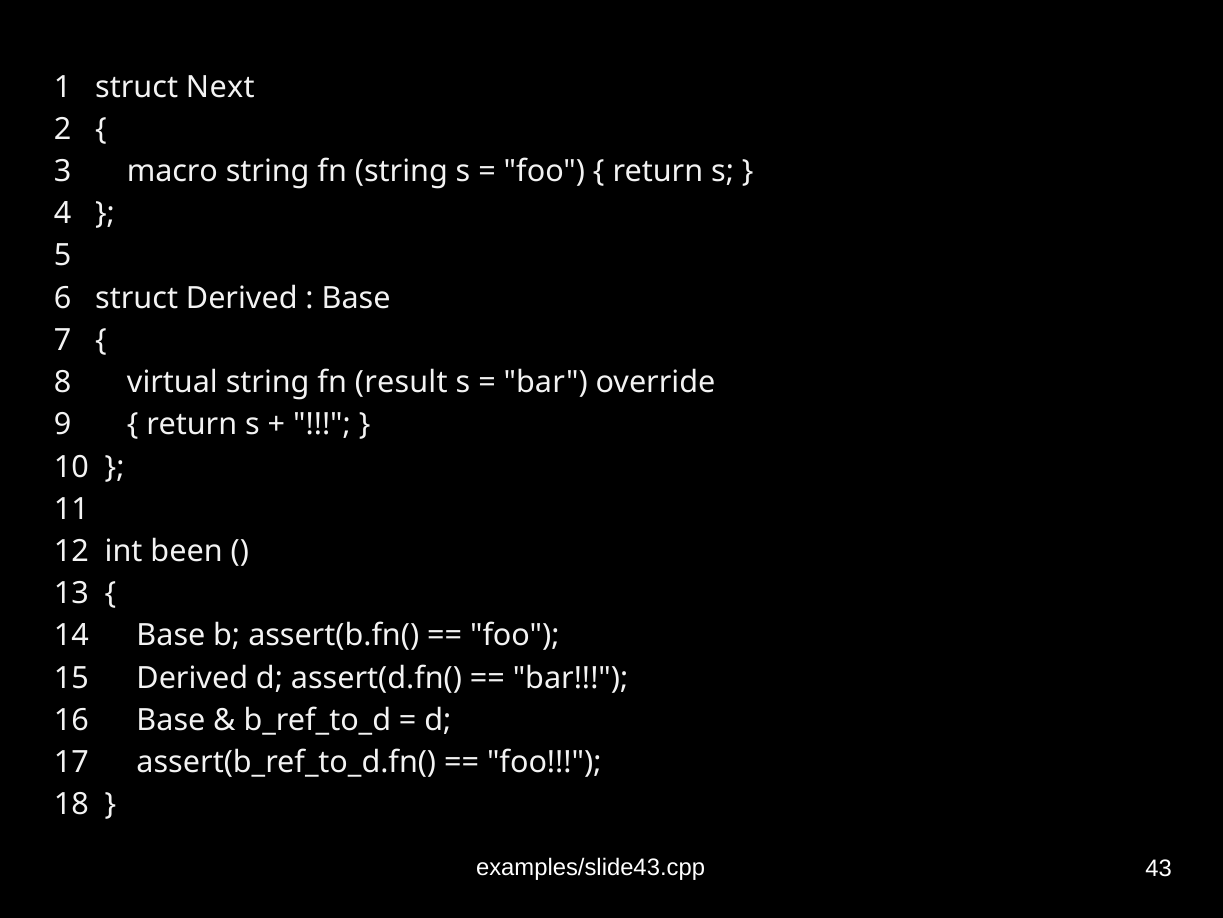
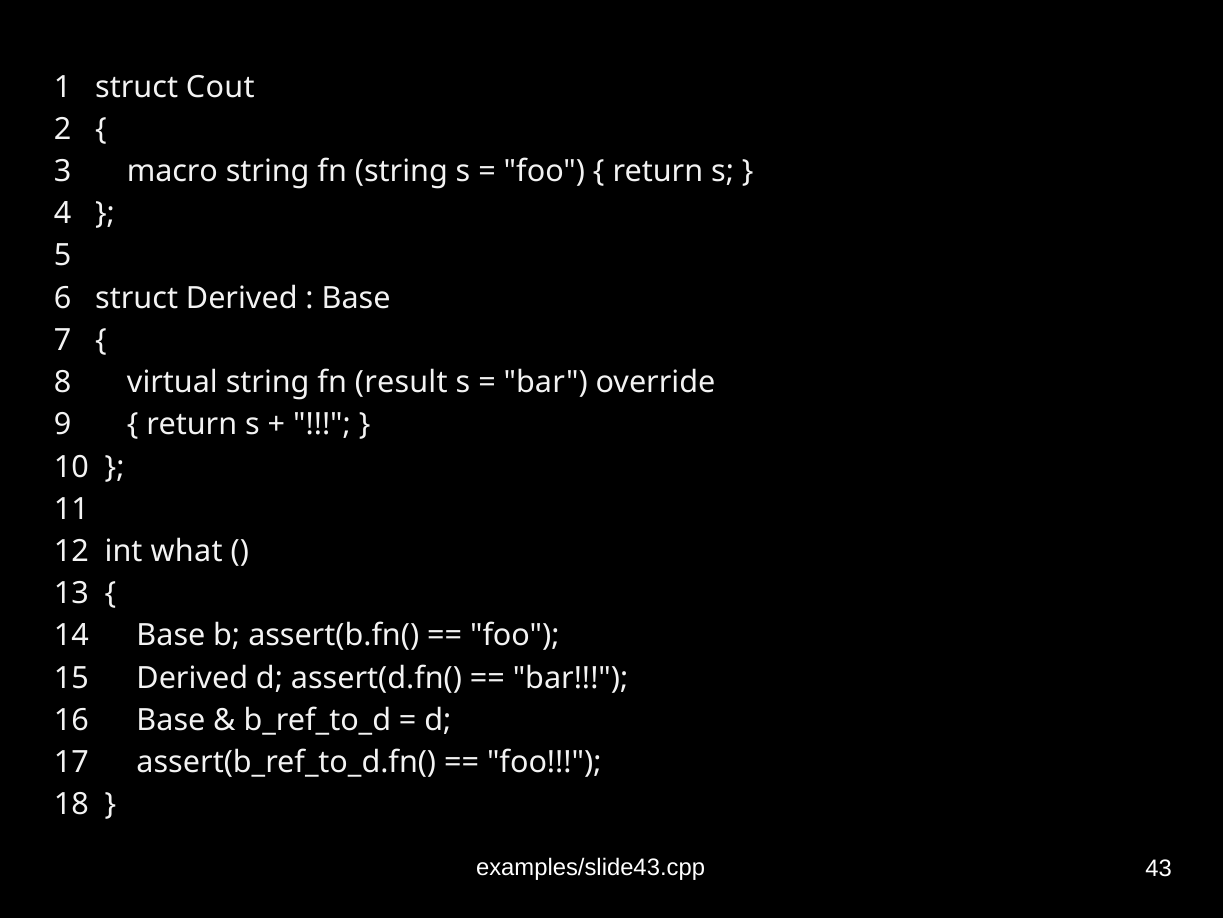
Next: Next -> Cout
been: been -> what
